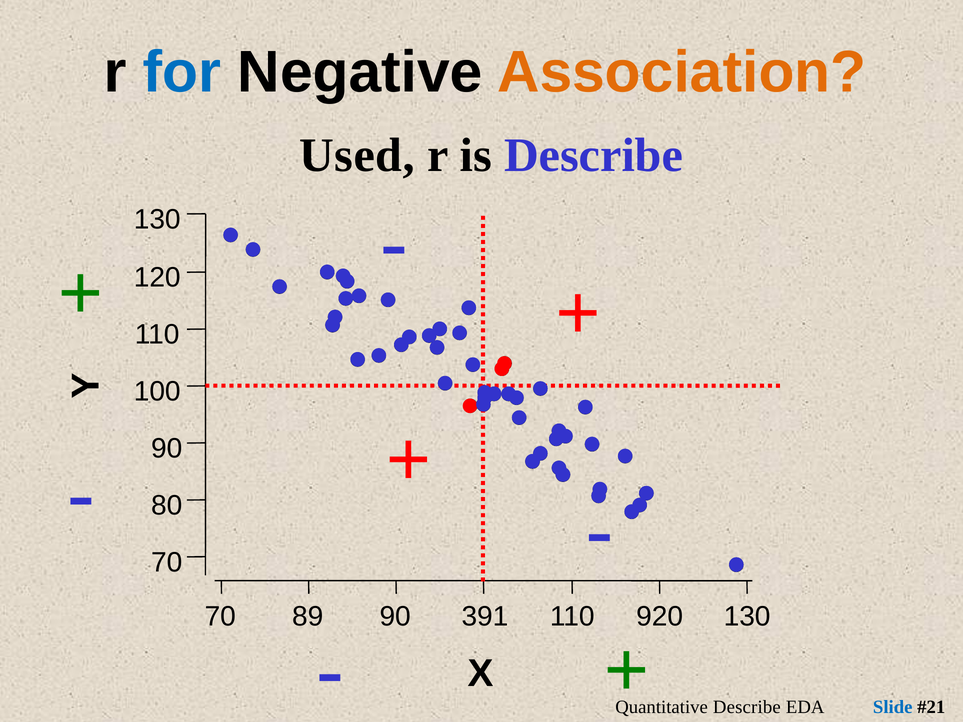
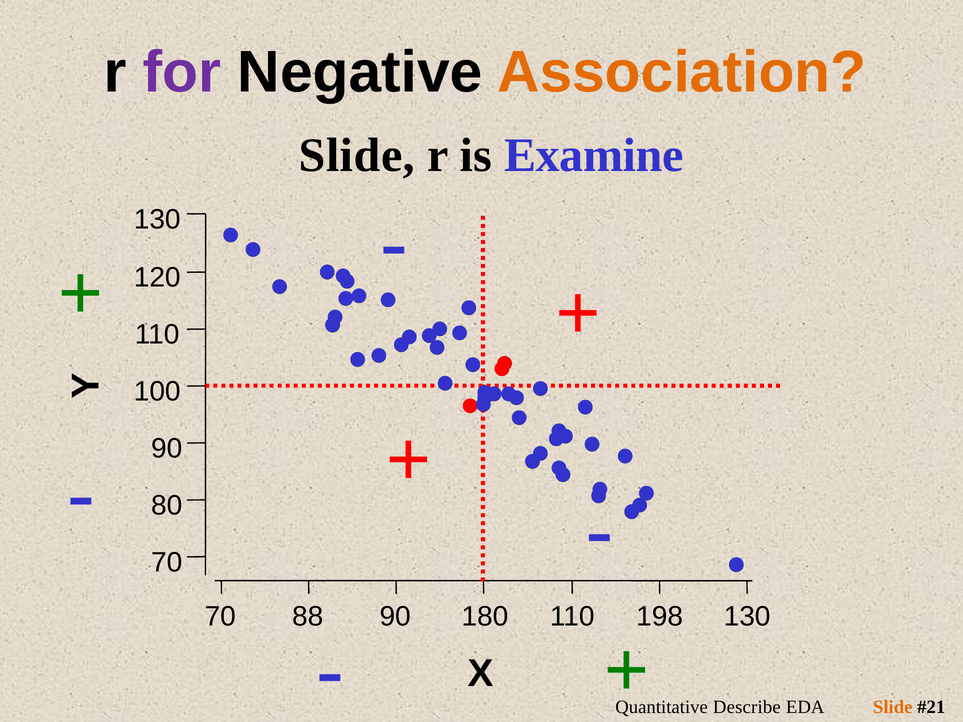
for colour: blue -> purple
Used at (357, 155): Used -> Slide
is Describe: Describe -> Examine
89: 89 -> 88
391: 391 -> 180
920: 920 -> 198
Slide at (893, 708) colour: blue -> orange
